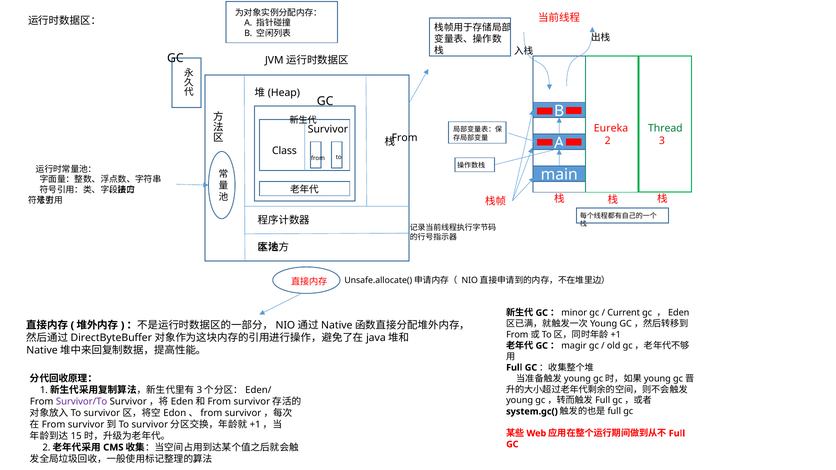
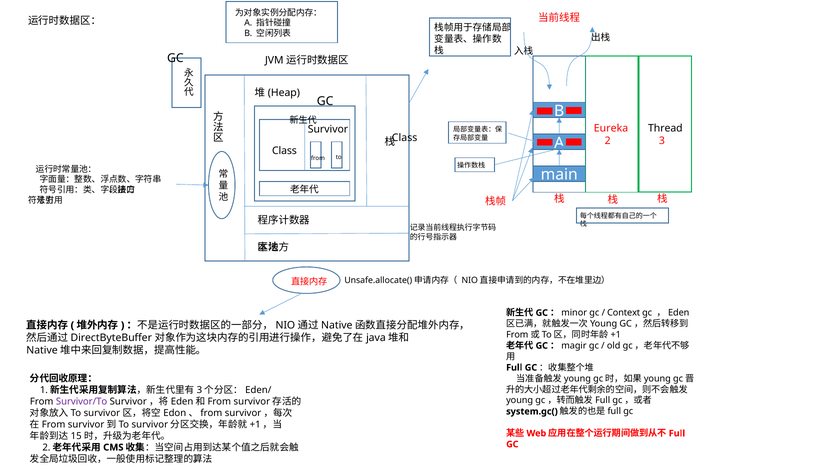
Thread colour: green -> black
From at (405, 138): From -> Class
Current: Current -> Context
